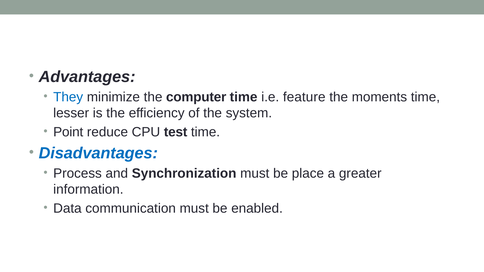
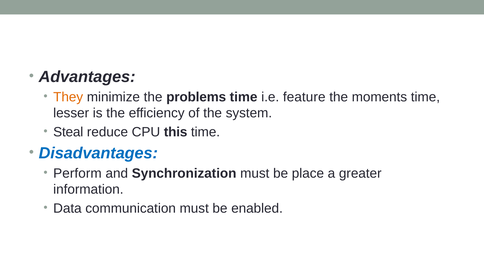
They colour: blue -> orange
computer: computer -> problems
Point: Point -> Steal
test: test -> this
Process: Process -> Perform
